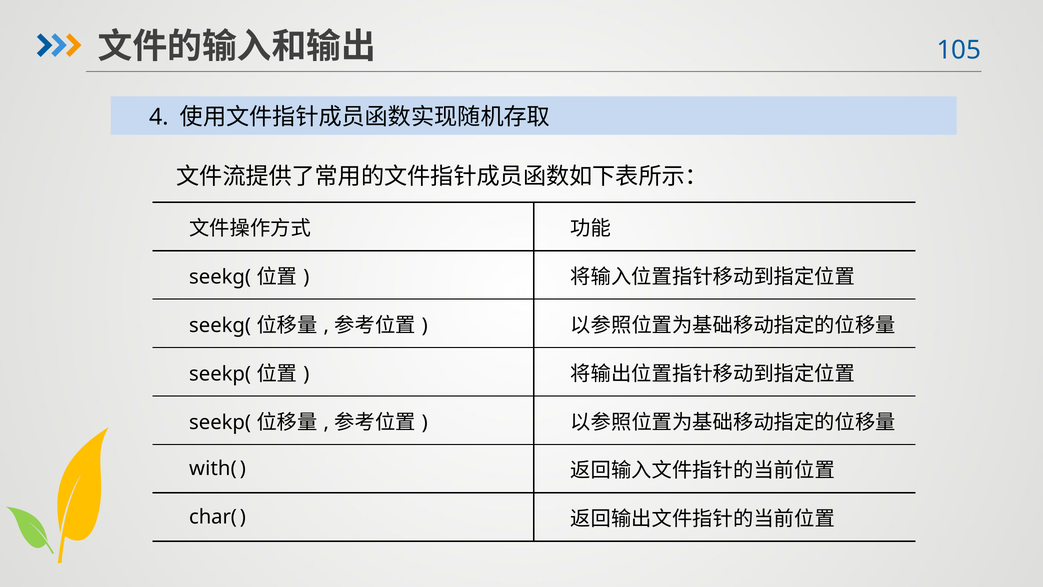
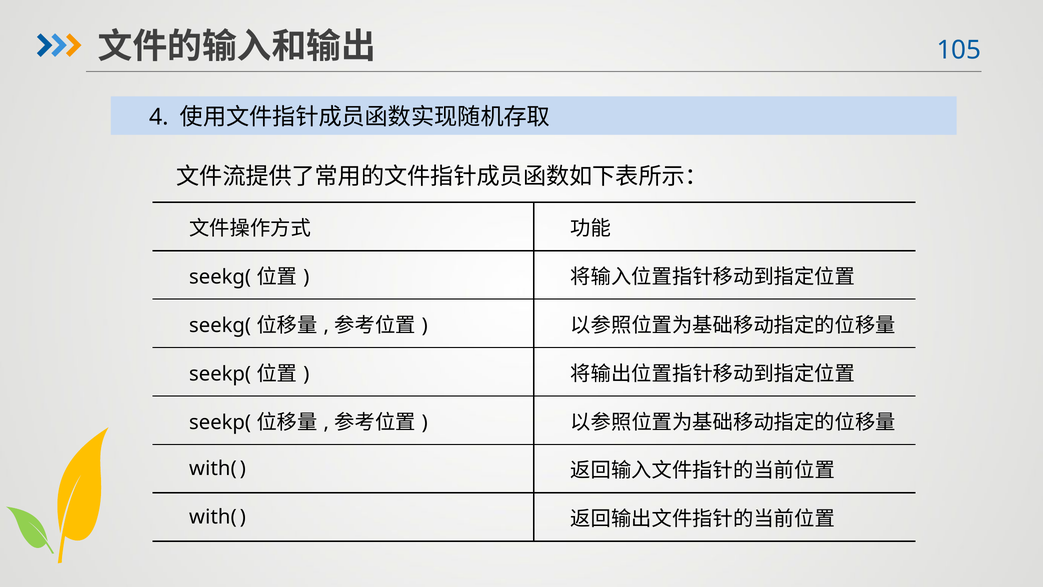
char( at (213, 517): char( -> with(
